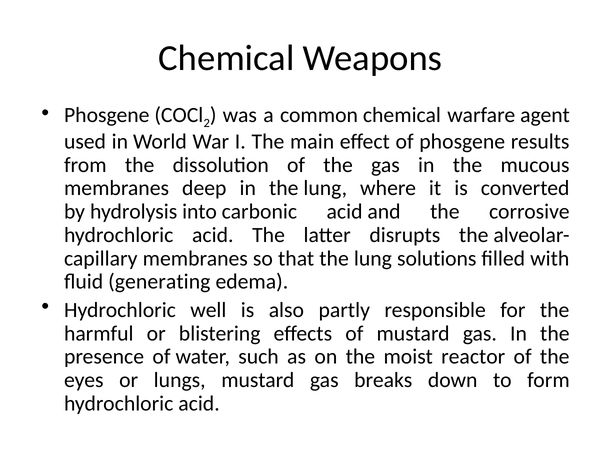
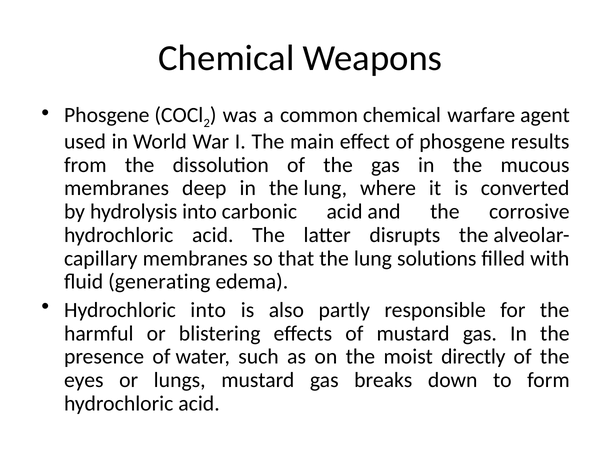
Hydrochloric well: well -> into
reactor: reactor -> directly
